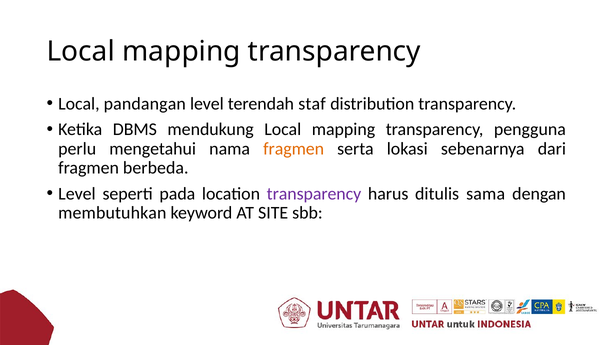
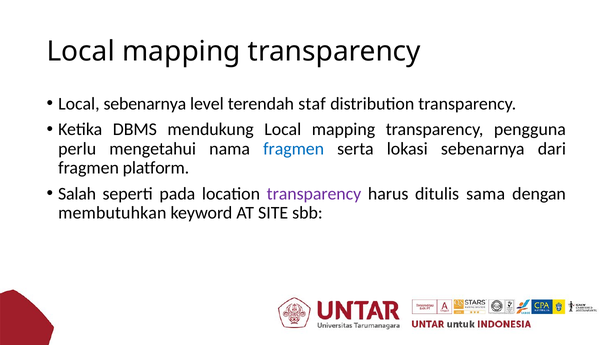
Local pandangan: pandangan -> sebenarnya
fragmen at (294, 149) colour: orange -> blue
berbeda: berbeda -> platform
Level at (77, 193): Level -> Salah
